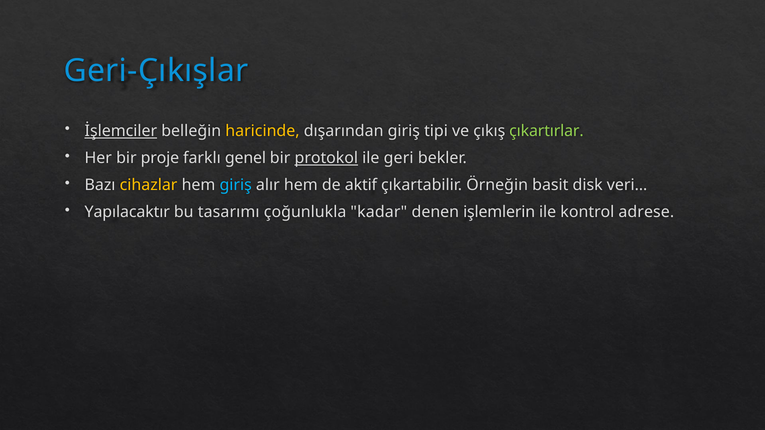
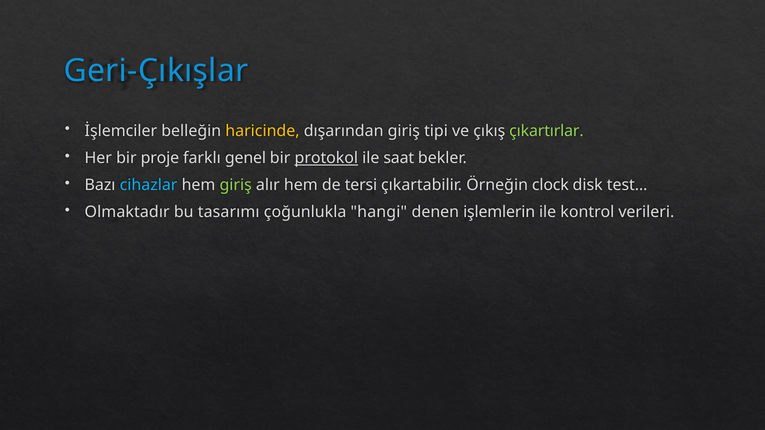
İşlemciler underline: present -> none
geri: geri -> saat
cihazlar colour: yellow -> light blue
giriş at (236, 185) colour: light blue -> light green
aktif: aktif -> tersi
basit: basit -> clock
veri…: veri… -> test…
Yapılacaktır: Yapılacaktır -> Olmaktadır
kadar: kadar -> hangi
adrese: adrese -> verileri
